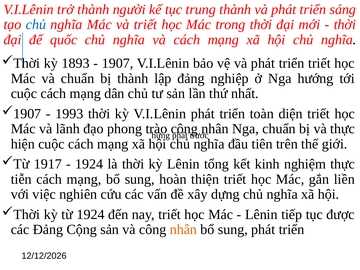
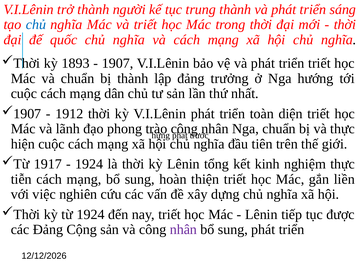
nghiệp: nghiệp -> trưởng
1993: 1993 -> 1912
nhân at (183, 230) colour: orange -> purple
